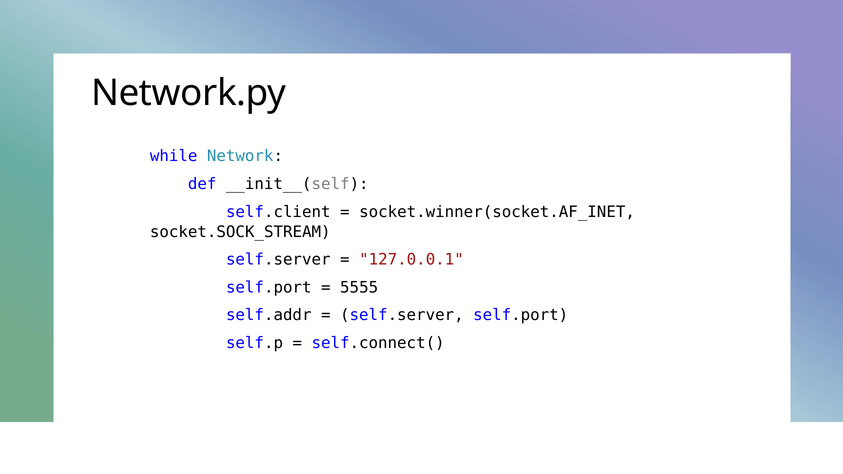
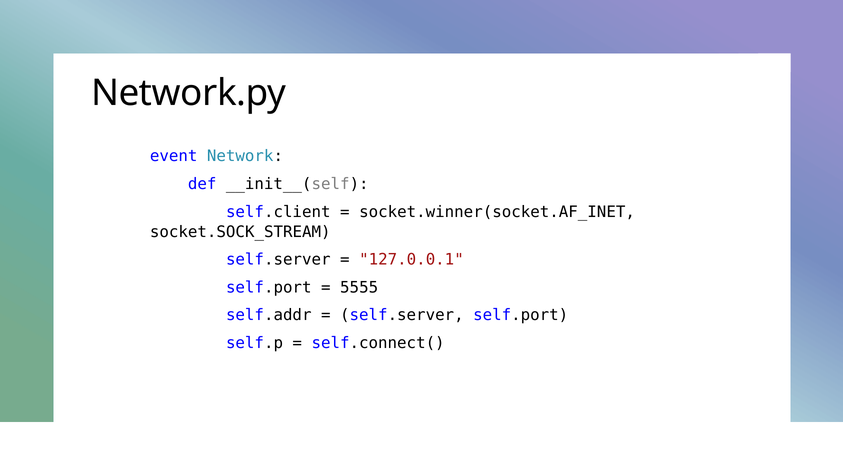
while: while -> event
